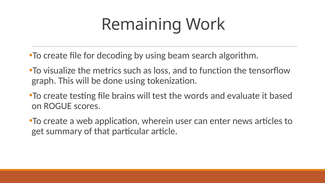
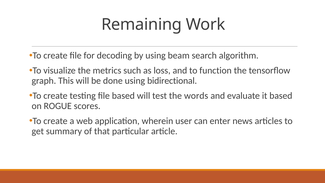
tokenization: tokenization -> bidirectional
file brains: brains -> based
